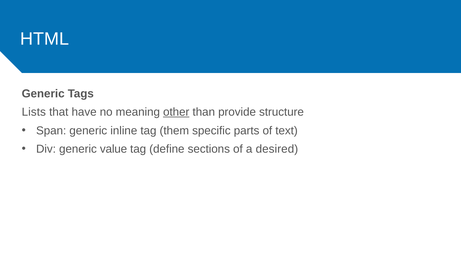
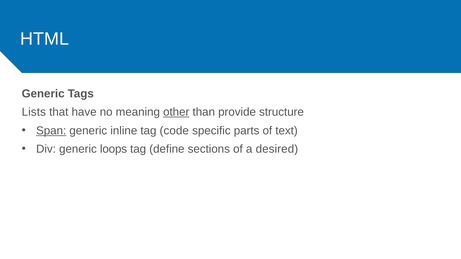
Span underline: none -> present
them: them -> code
value: value -> loops
